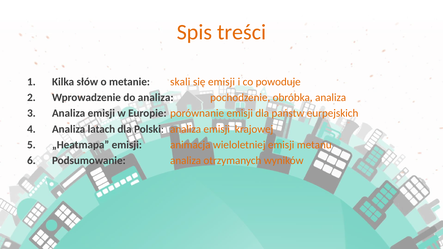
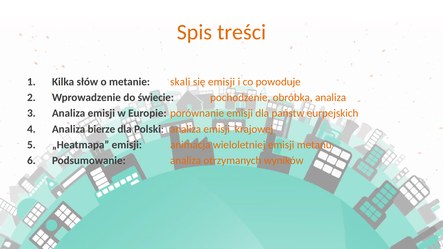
do analiza: analiza -> świecie
latach: latach -> bierze
